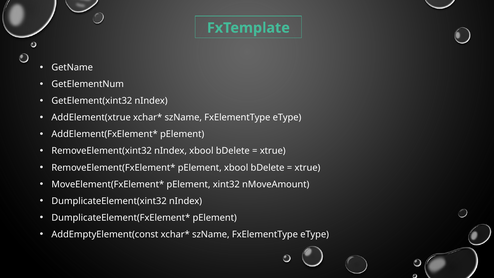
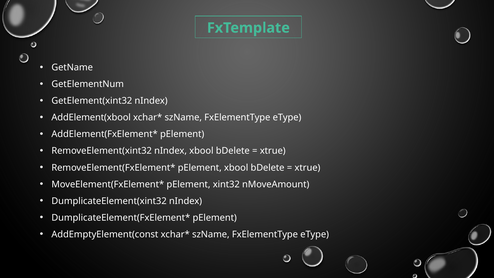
AddElement(xtrue: AddElement(xtrue -> AddElement(xbool
